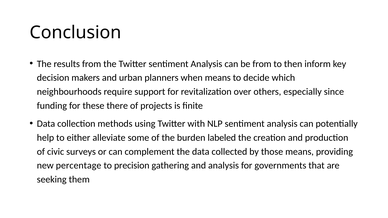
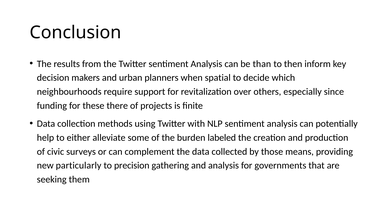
be from: from -> than
when means: means -> spatial
percentage: percentage -> particularly
